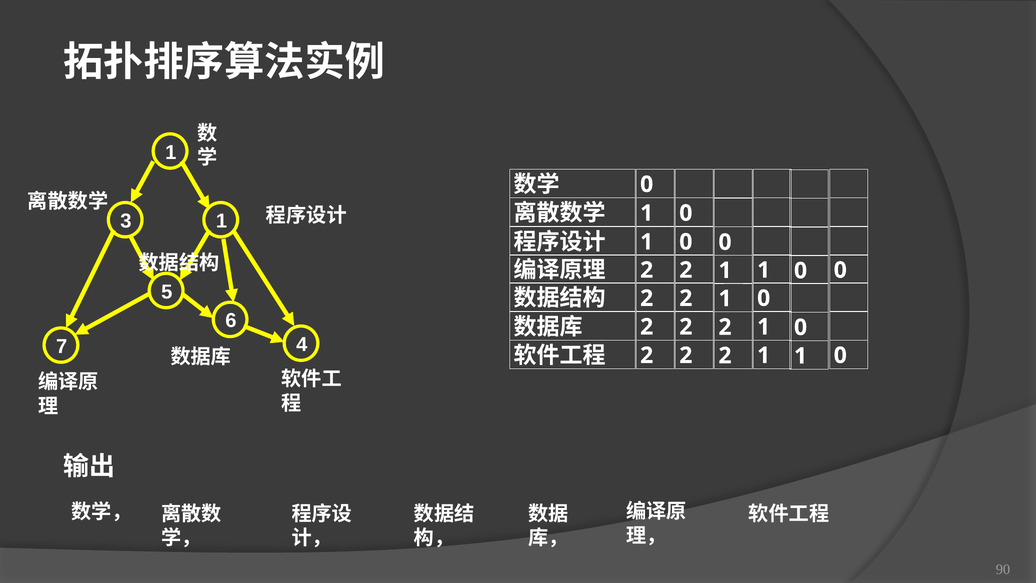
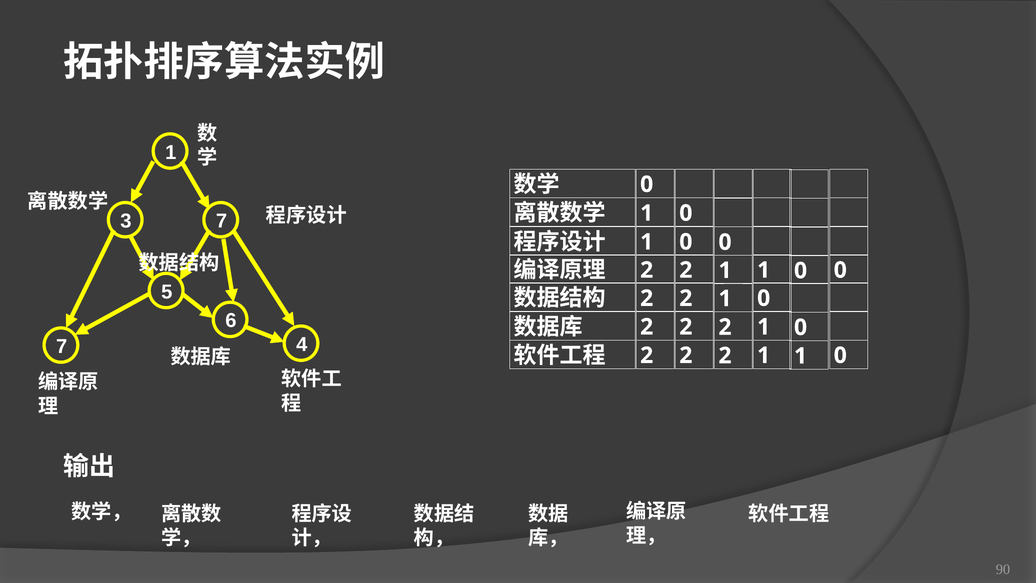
3 1: 1 -> 7
